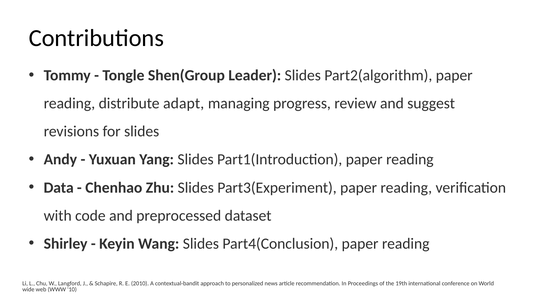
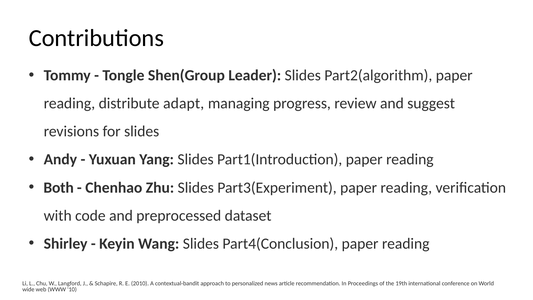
Data: Data -> Both
